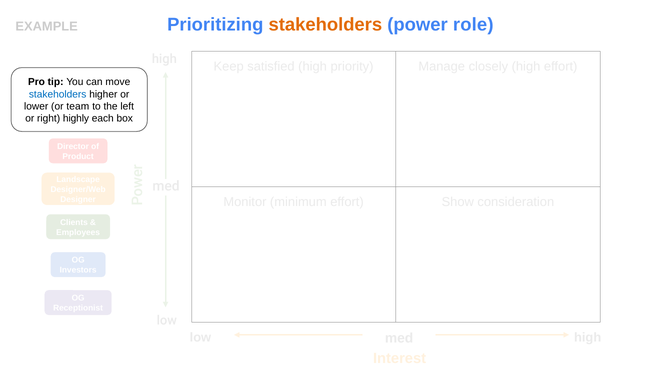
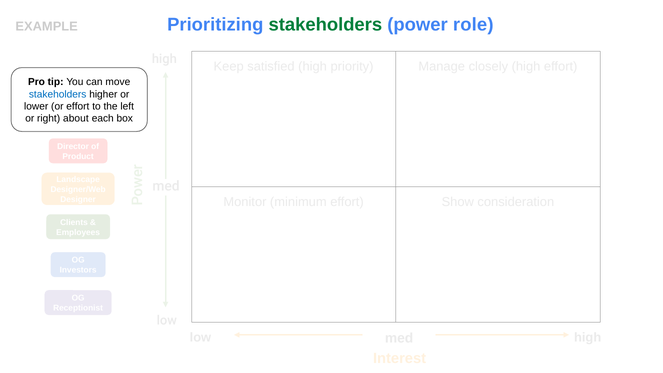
stakeholders at (325, 25) colour: orange -> green
or team: team -> effort
highly: highly -> about
